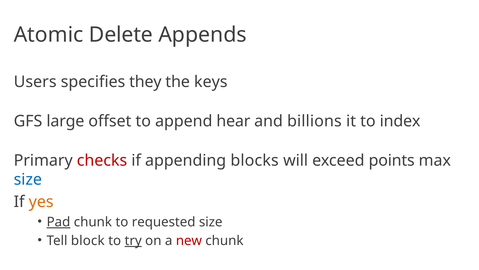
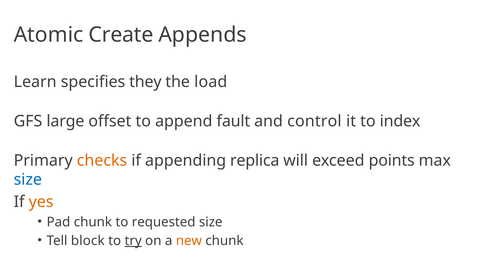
Delete: Delete -> Create
Users: Users -> Learn
keys: keys -> load
hear: hear -> fault
billions: billions -> control
checks colour: red -> orange
blocks: blocks -> replica
Pad underline: present -> none
new colour: red -> orange
